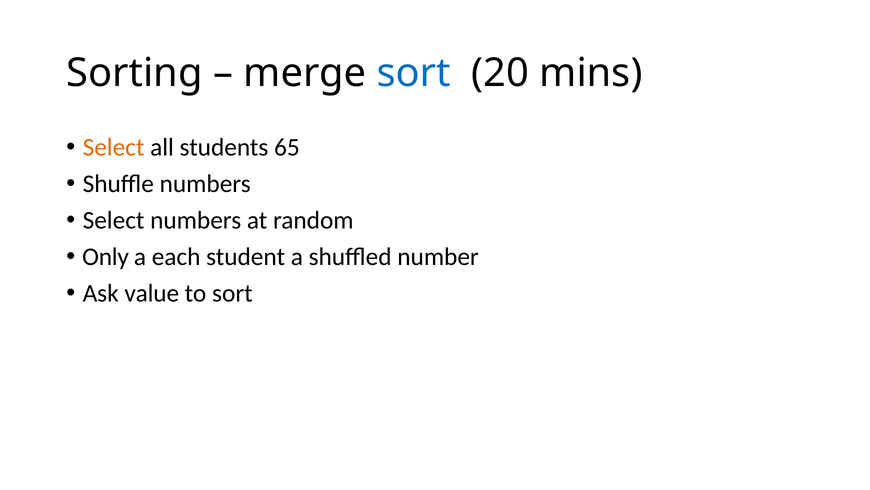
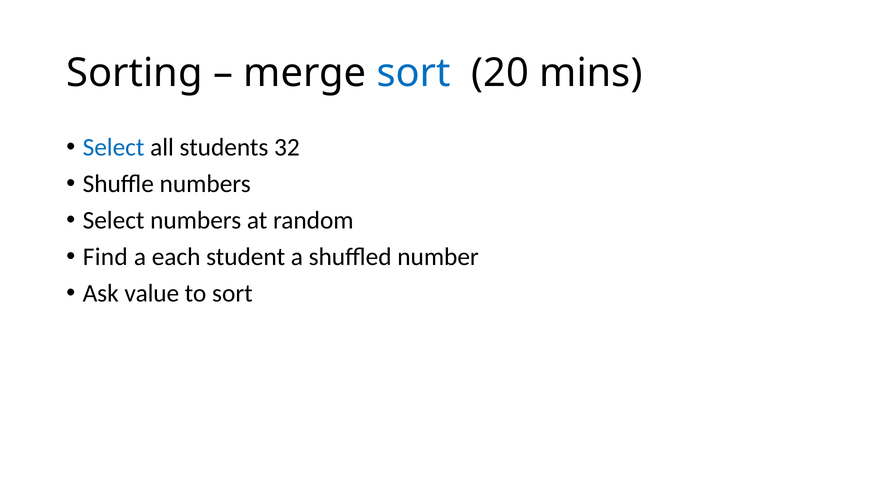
Select at (114, 147) colour: orange -> blue
65: 65 -> 32
Only: Only -> Find
